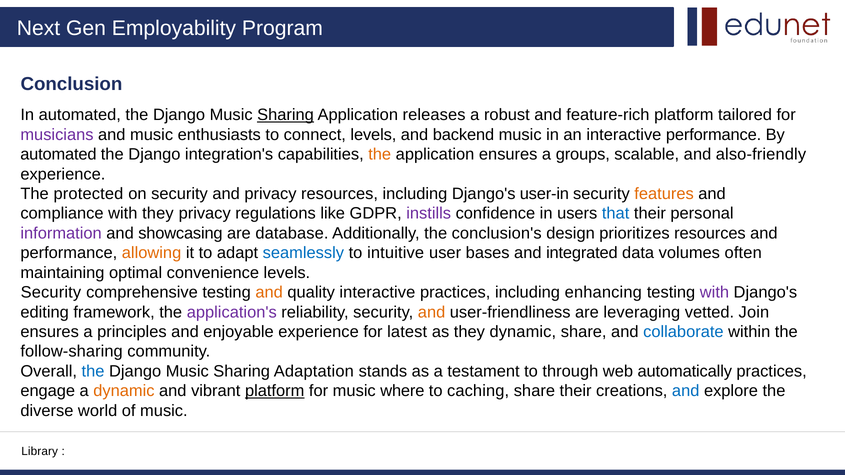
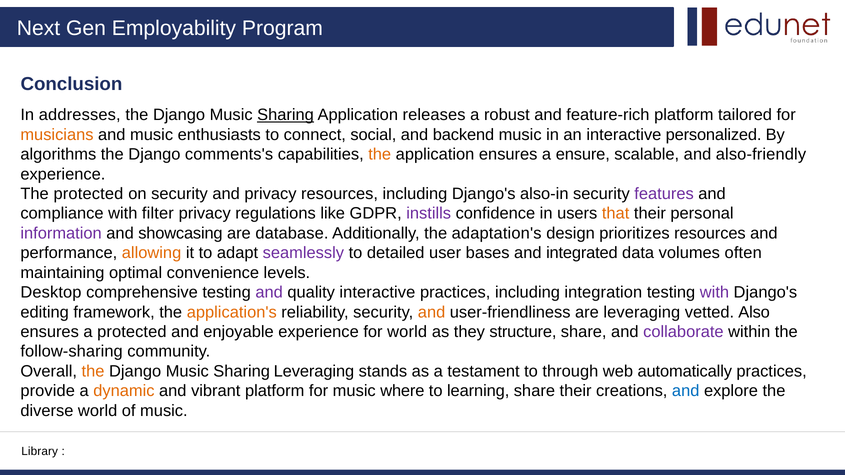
In automated: automated -> addresses
musicians colour: purple -> orange
connect levels: levels -> social
interactive performance: performance -> personalized
automated at (58, 155): automated -> algorithms
integration's: integration's -> comments's
groups: groups -> ensure
user-in: user-in -> also-in
features colour: orange -> purple
with they: they -> filter
that colour: blue -> orange
conclusion's: conclusion's -> adaptation's
seamlessly colour: blue -> purple
intuitive: intuitive -> detailed
Security at (51, 293): Security -> Desktop
and at (269, 293) colour: orange -> purple
enhancing: enhancing -> integration
application's colour: purple -> orange
Join: Join -> Also
a principles: principles -> protected
for latest: latest -> world
they dynamic: dynamic -> structure
collaborate colour: blue -> purple
the at (93, 372) colour: blue -> orange
Sharing Adaptation: Adaptation -> Leveraging
engage: engage -> provide
platform at (275, 391) underline: present -> none
caching: caching -> learning
